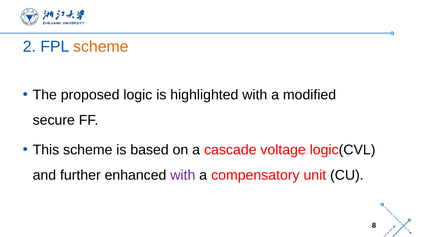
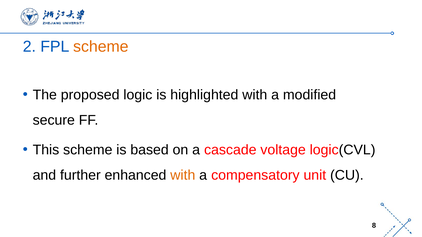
with at (183, 175) colour: purple -> orange
